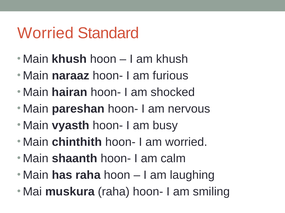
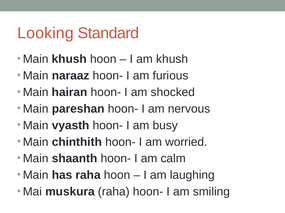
Worried at (46, 33): Worried -> Looking
